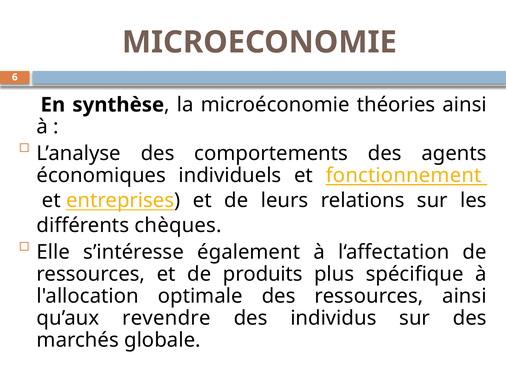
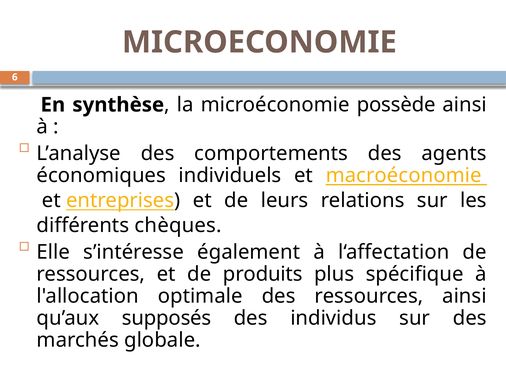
théories: théories -> possède
fonctionnement: fonctionnement -> macroéconomie
revendre: revendre -> supposés
